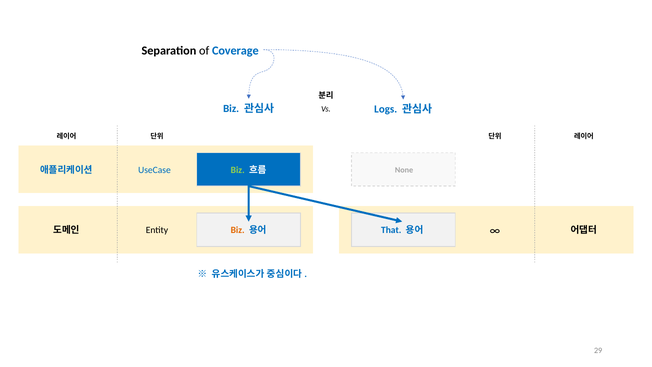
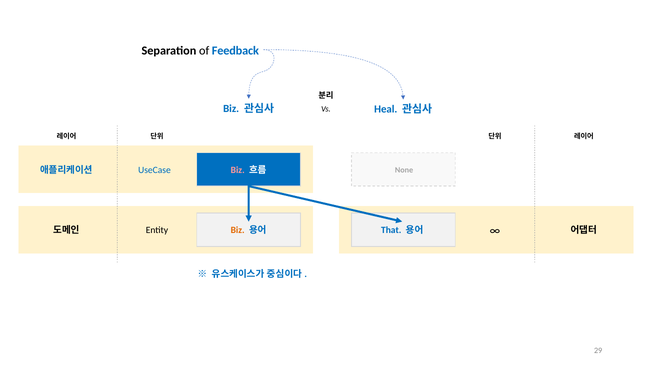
Coverage: Coverage -> Feedback
Logs: Logs -> Heal
Biz at (238, 170) colour: light green -> pink
